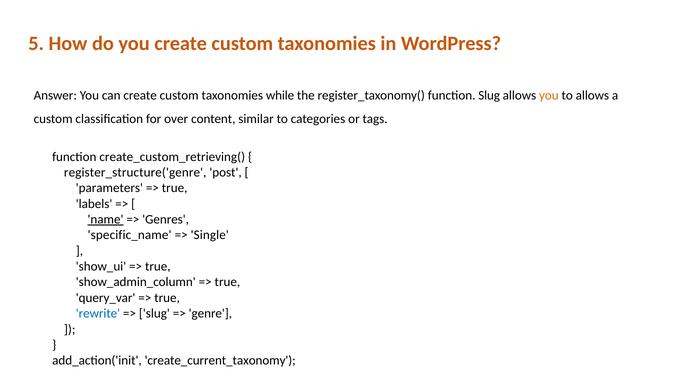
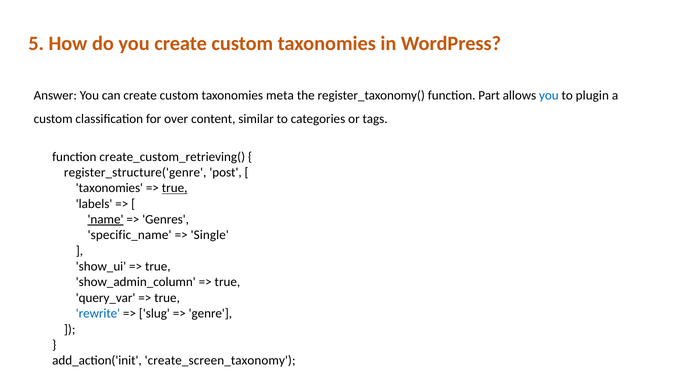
while: while -> meta
function Slug: Slug -> Part
you at (549, 96) colour: orange -> blue
to allows: allows -> plugin
parameters at (109, 188): parameters -> taxonomies
true at (175, 188) underline: none -> present
create_current_taxonomy: create_current_taxonomy -> create_screen_taxonomy
